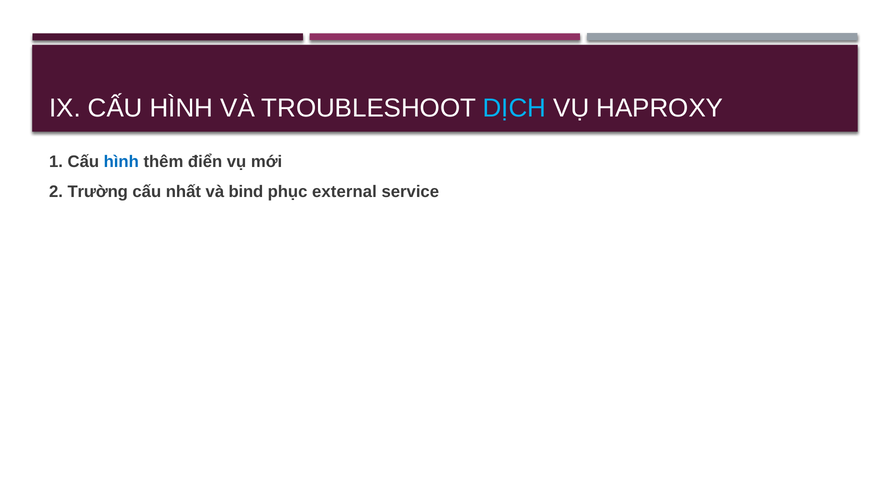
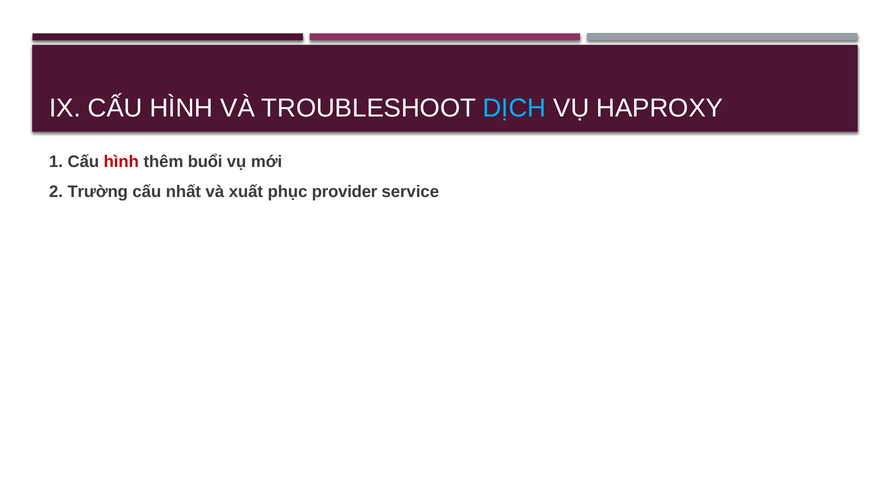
hình at (121, 161) colour: blue -> red
điển: điển -> buổi
bind: bind -> xuất
external: external -> provider
